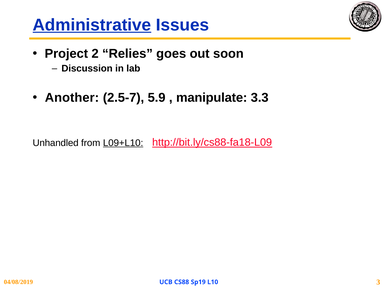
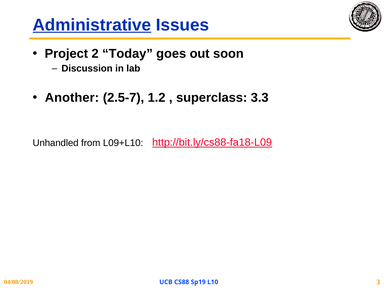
Relies: Relies -> Today
5.9: 5.9 -> 1.2
manipulate: manipulate -> superclass
L09+L10 underline: present -> none
